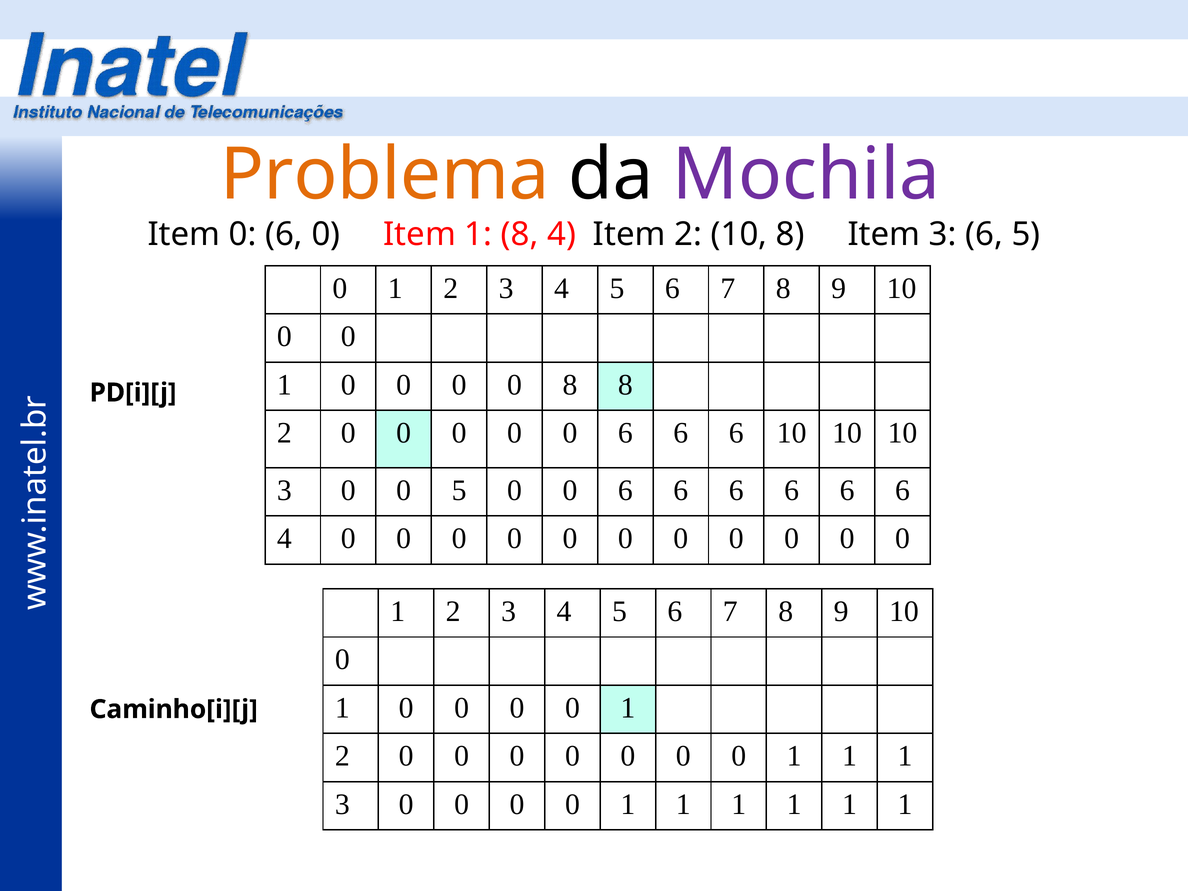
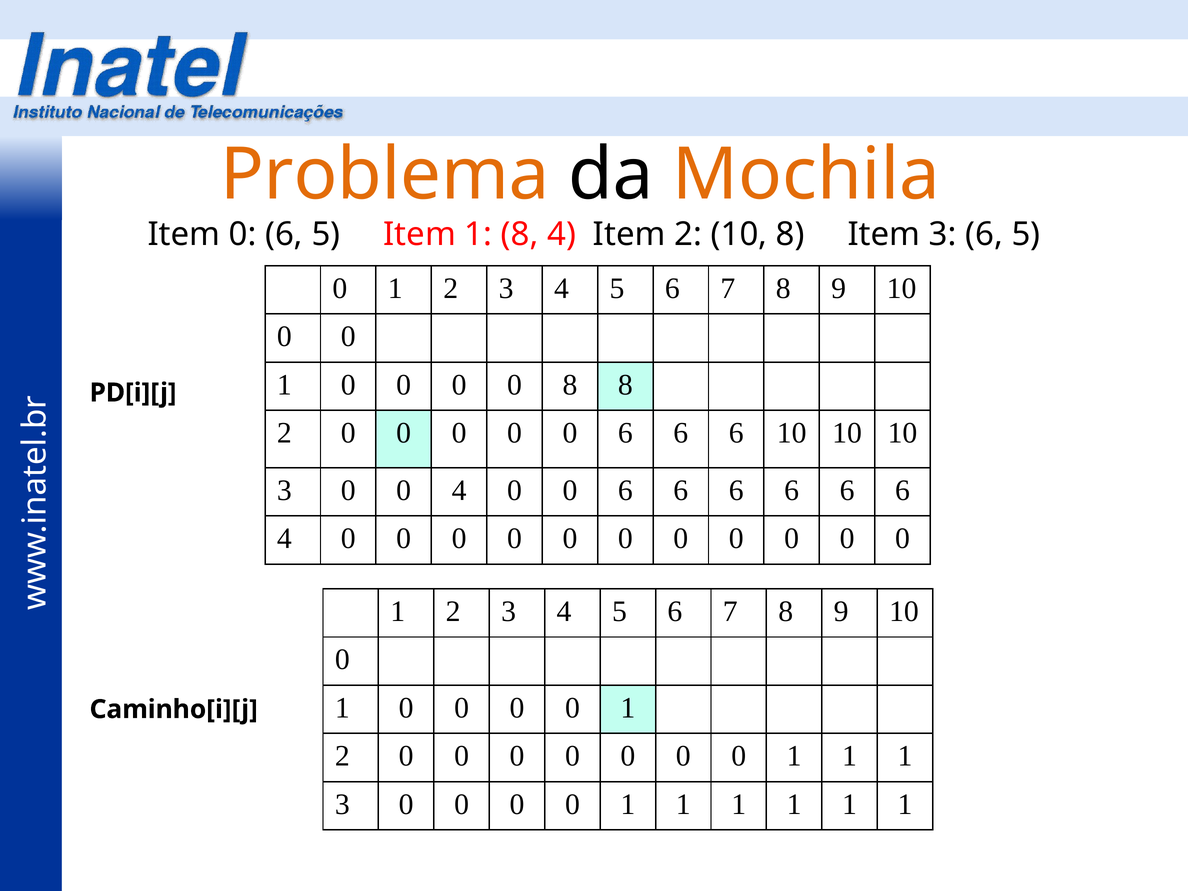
Mochila colour: purple -> orange
0 6 0: 0 -> 5
0 5: 5 -> 4
